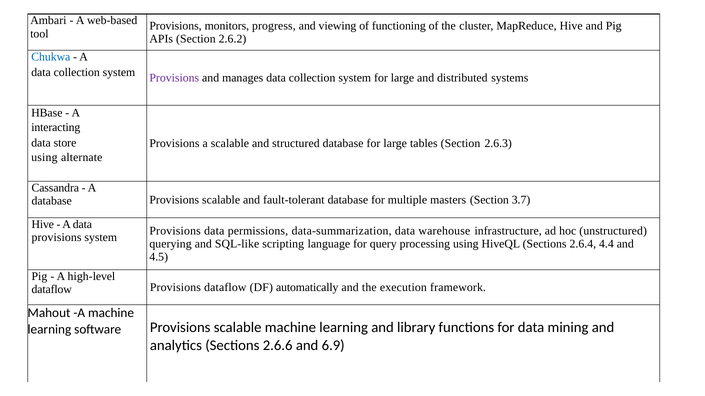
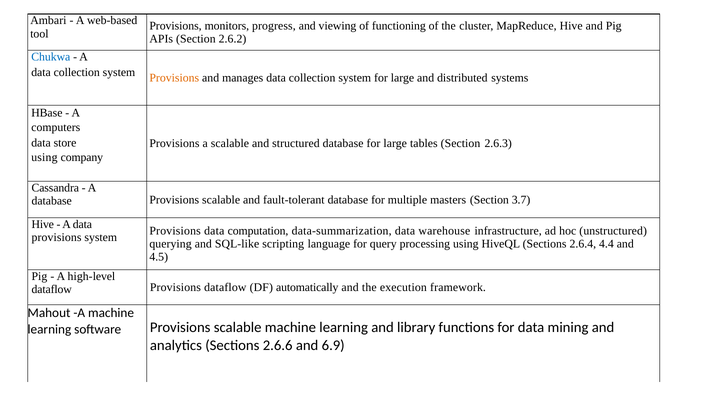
Provisions at (174, 78) colour: purple -> orange
interacting: interacting -> computers
alternate: alternate -> company
permissions: permissions -> computation
